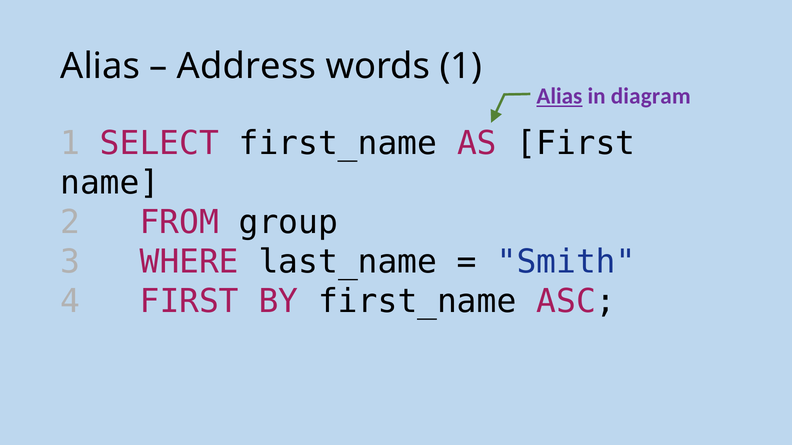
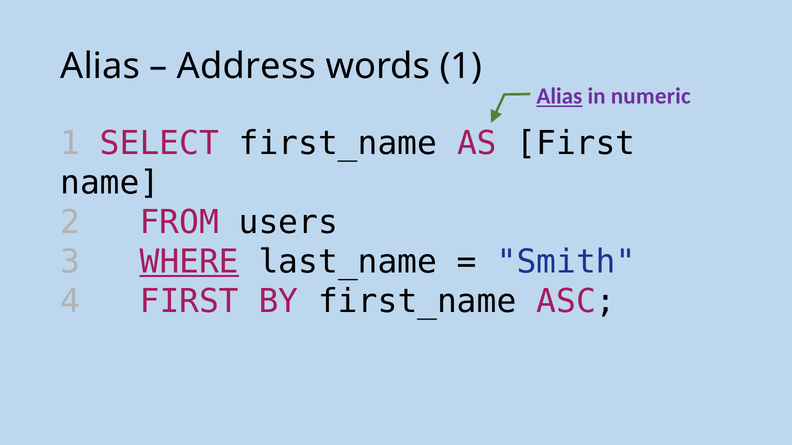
diagram: diagram -> numeric
group: group -> users
WHERE underline: none -> present
